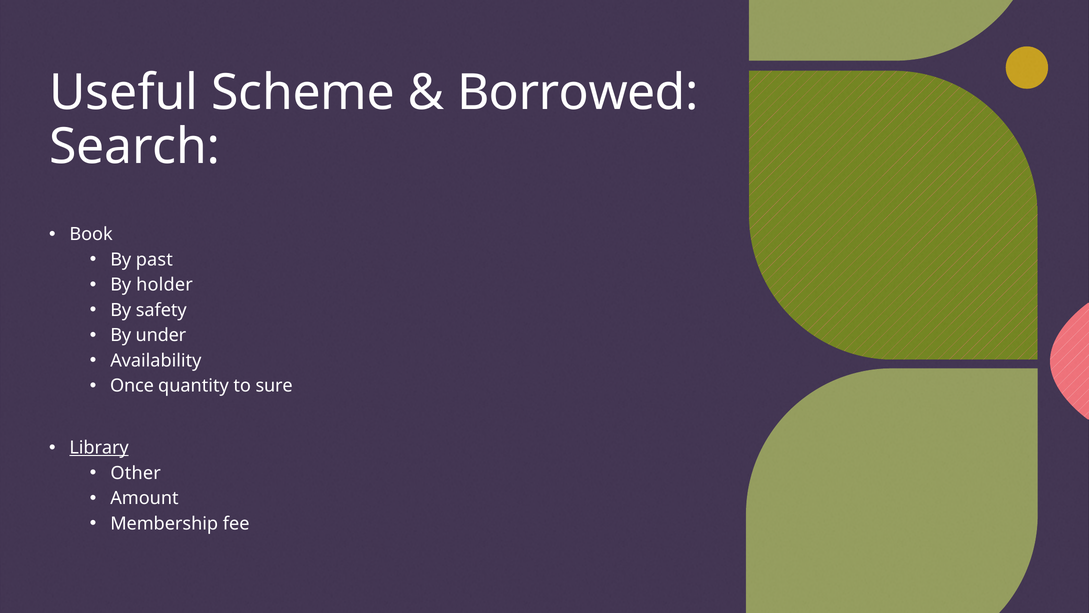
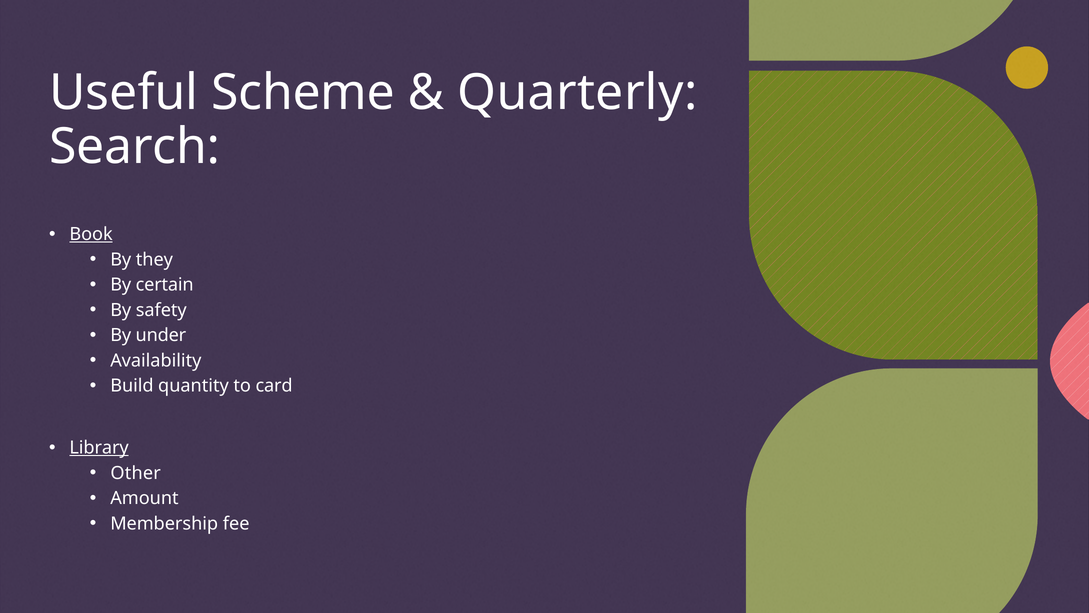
Borrowed: Borrowed -> Quarterly
Book underline: none -> present
past: past -> they
holder: holder -> certain
Once: Once -> Build
sure: sure -> card
